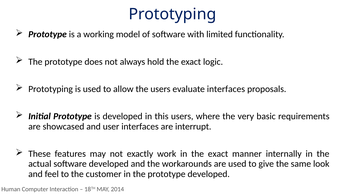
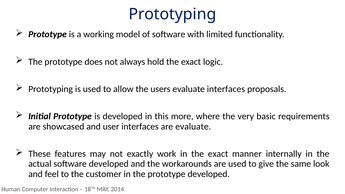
this users: users -> more
are interrupt: interrupt -> evaluate
